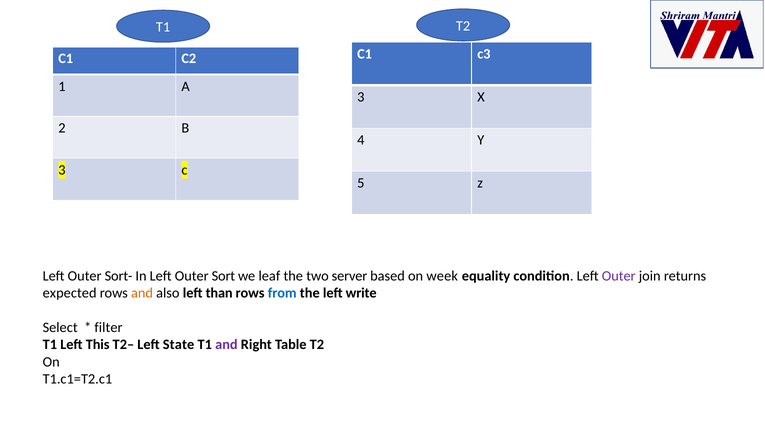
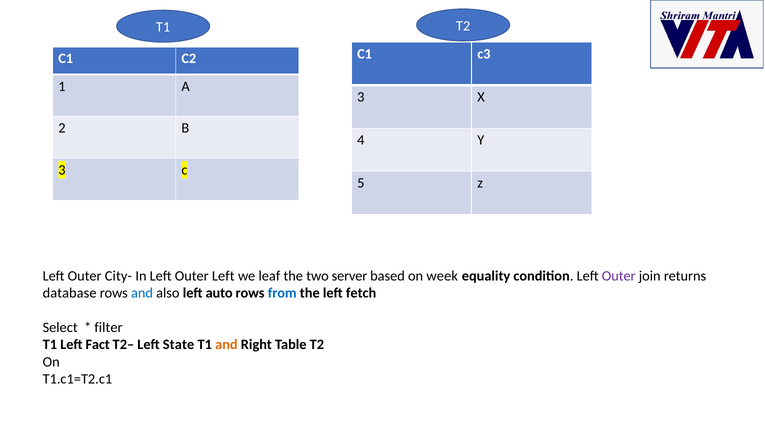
Sort-: Sort- -> City-
Outer Sort: Sort -> Left
expected: expected -> database
and at (142, 293) colour: orange -> blue
than: than -> auto
write: write -> fetch
This: This -> Fact
and at (226, 345) colour: purple -> orange
